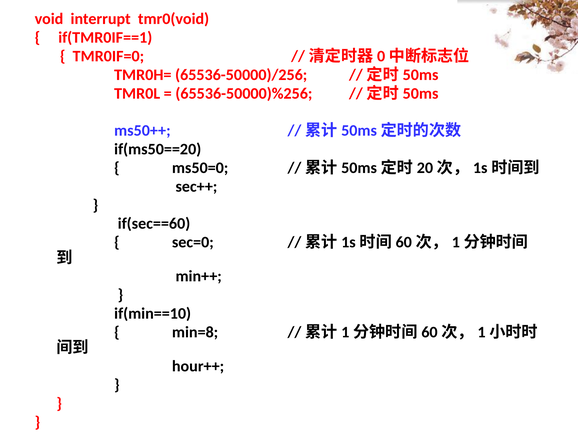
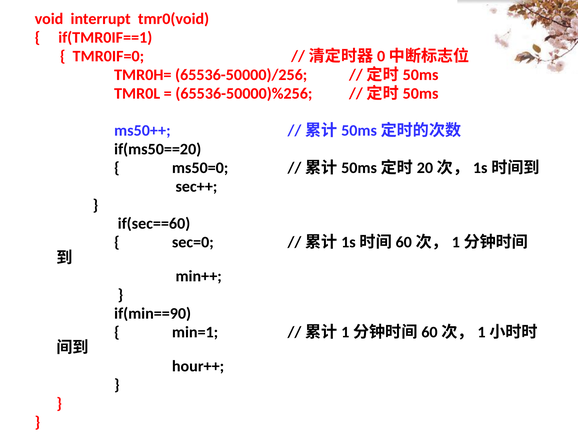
if(min==10: if(min==10 -> if(min==90
min=8: min=8 -> min=1
